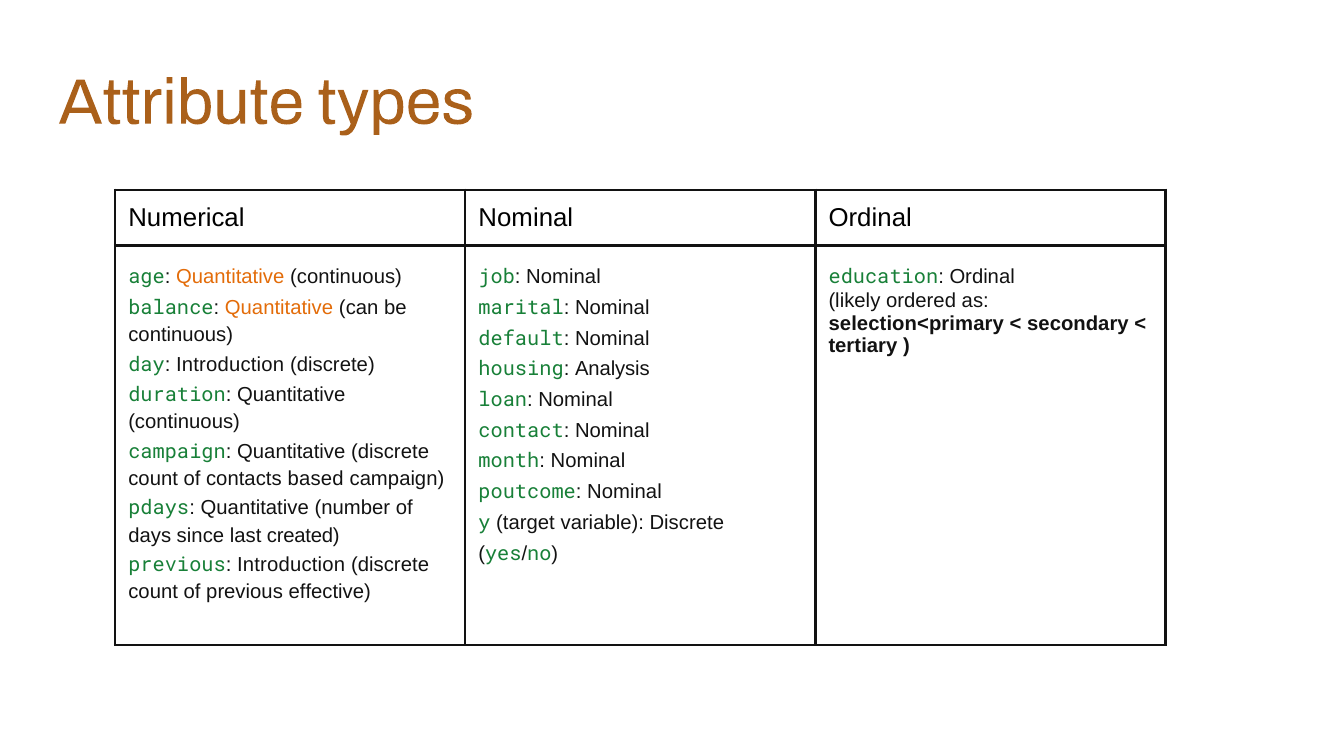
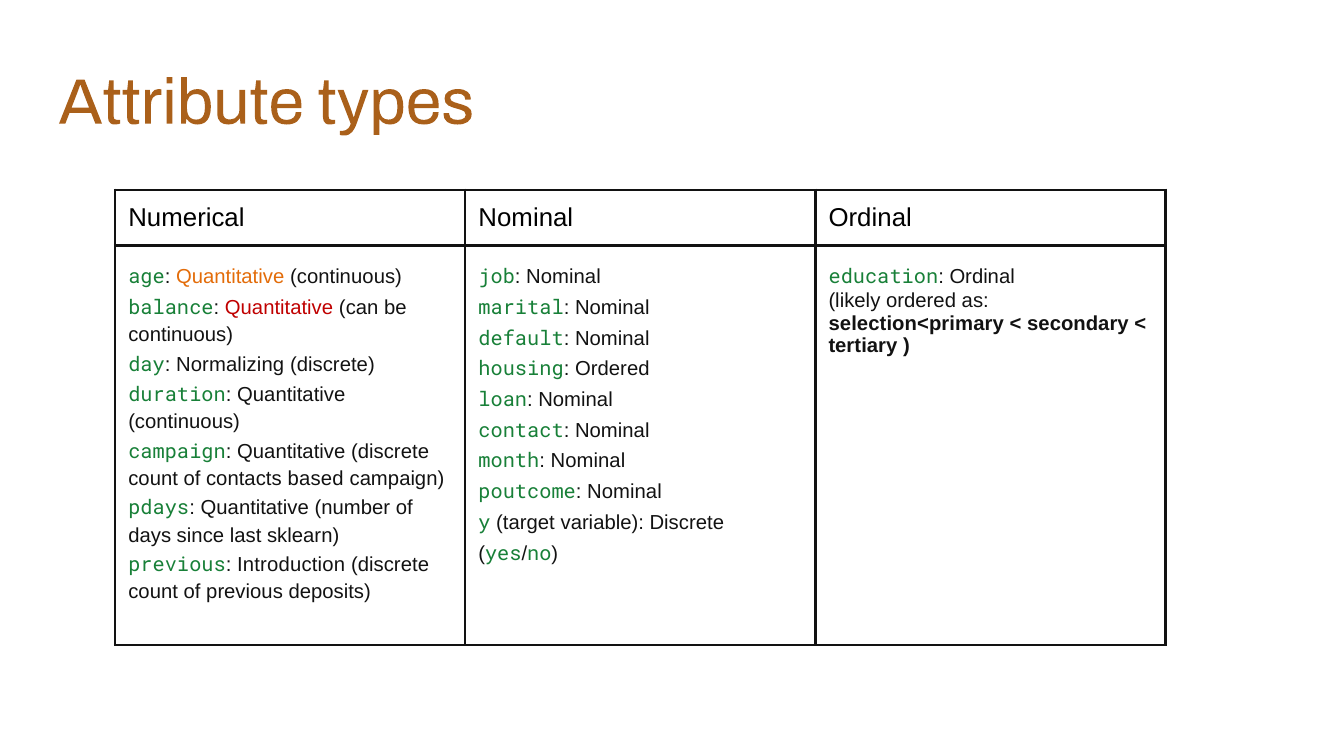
Quantitative at (279, 308) colour: orange -> red
day Introduction: Introduction -> Normalizing
housing Analysis: Analysis -> Ordered
created: created -> sklearn
effective: effective -> deposits
